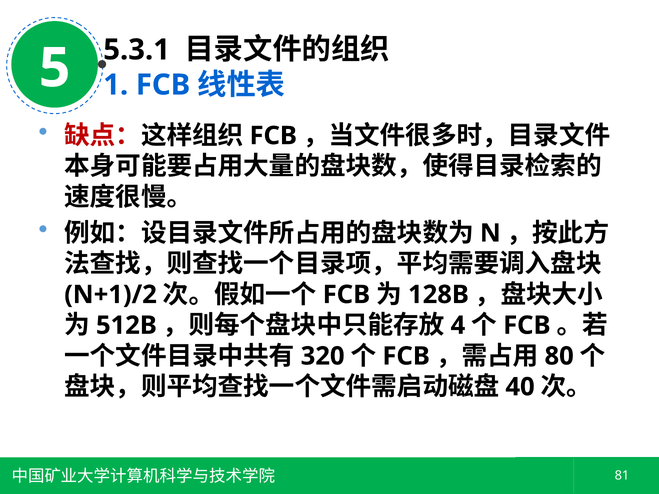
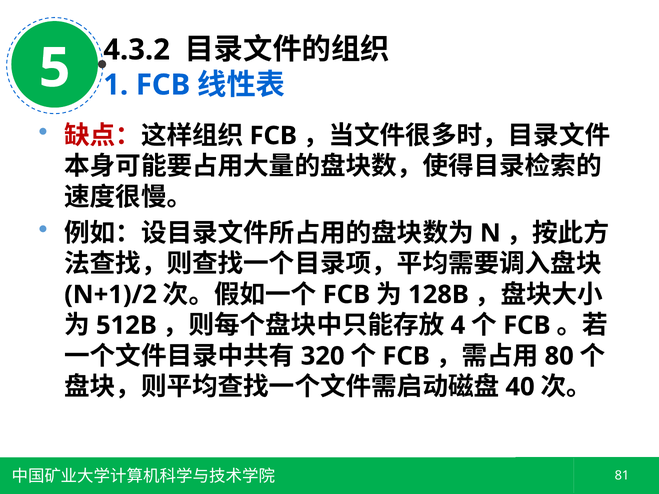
5.3.1: 5.3.1 -> 4.3.2
